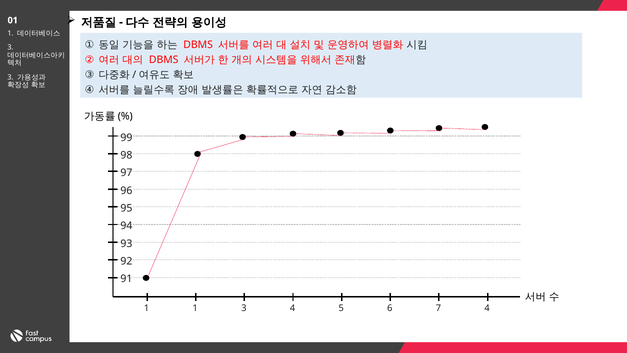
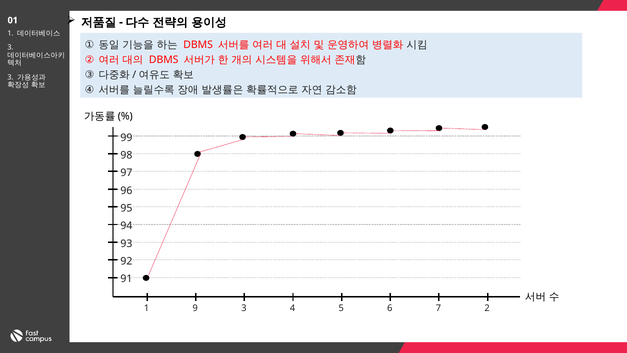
1 1: 1 -> 9
7 4: 4 -> 2
